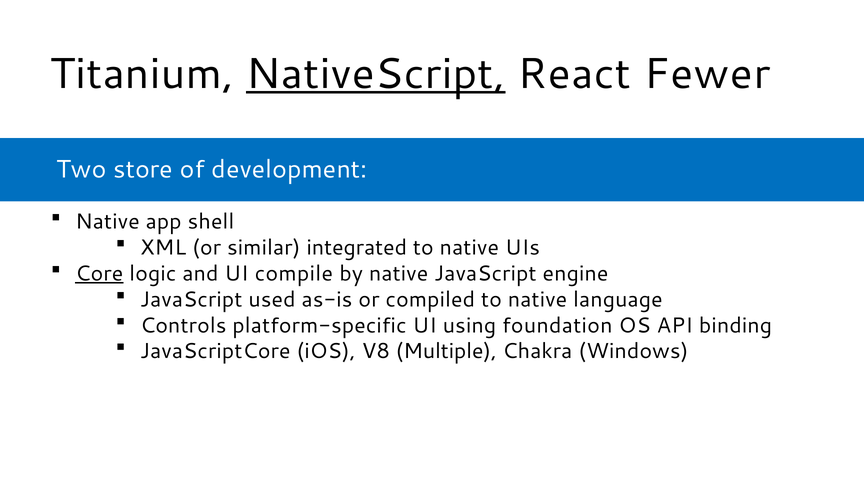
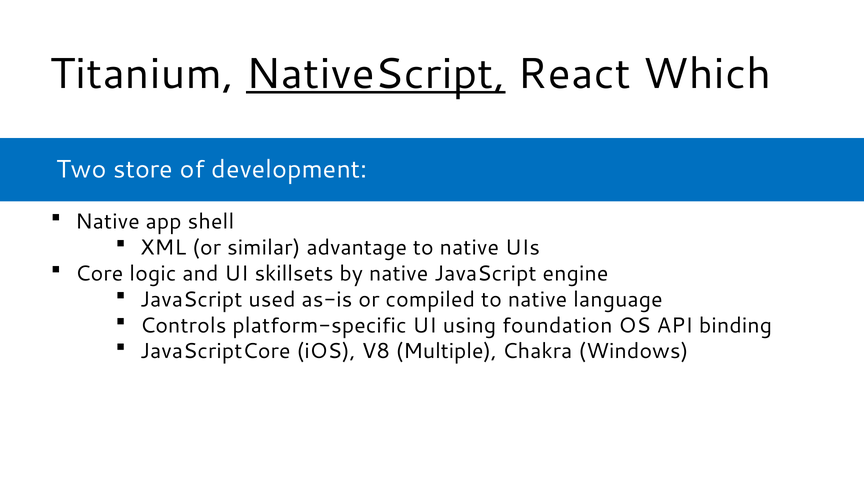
Fewer: Fewer -> Which
integrated: integrated -> advantage
Core underline: present -> none
compile: compile -> skillsets
